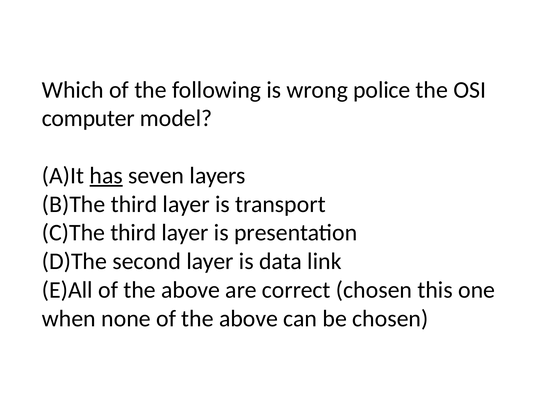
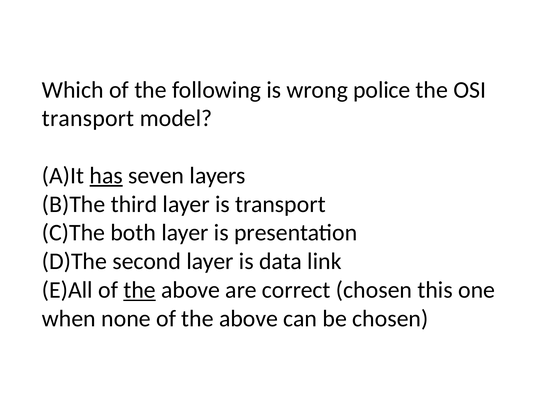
computer at (88, 118): computer -> transport
C)The third: third -> both
the at (140, 290) underline: none -> present
